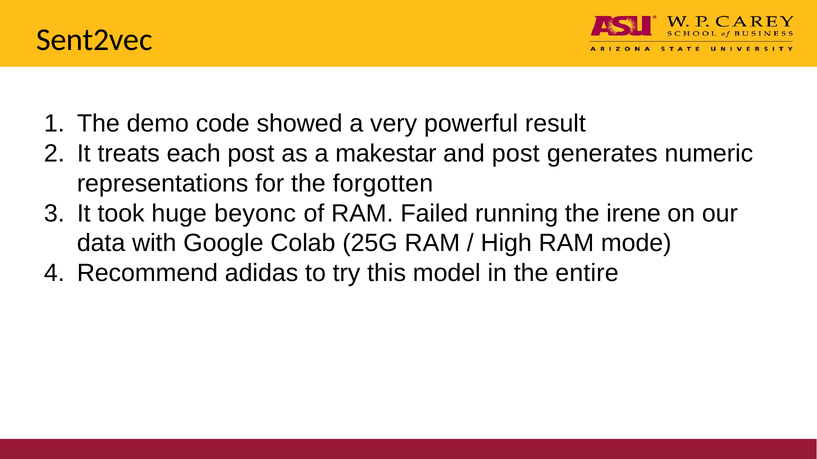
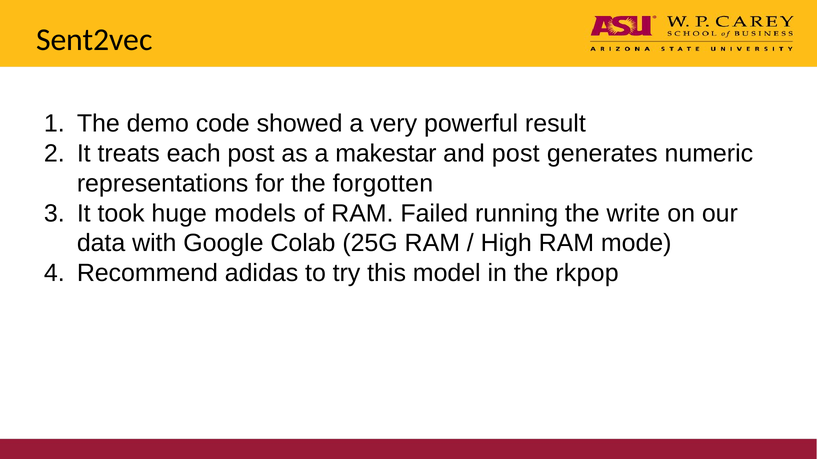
beyonc: beyonc -> models
irene: irene -> write
entire: entire -> rkpop
